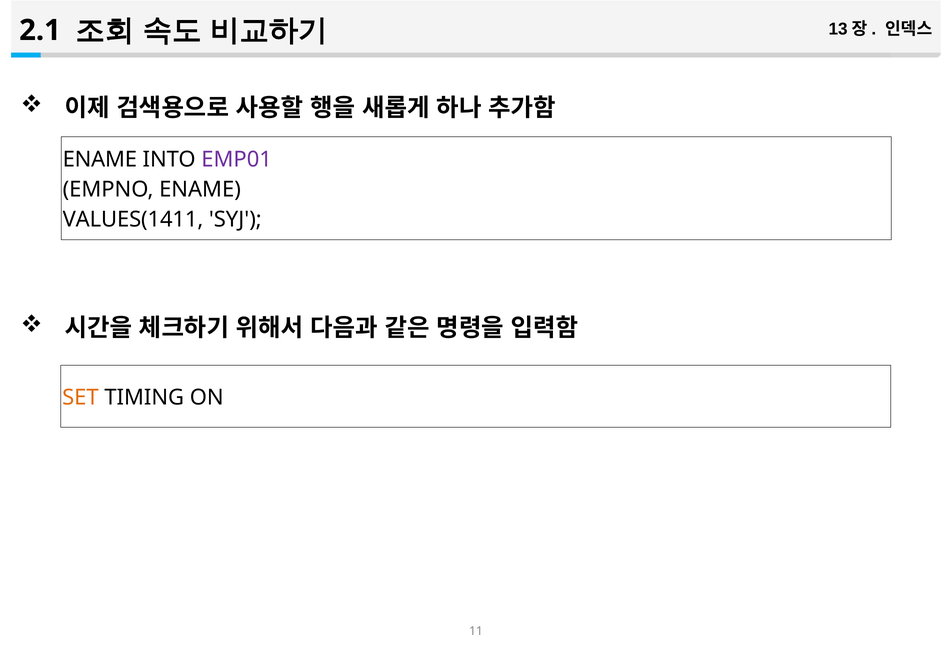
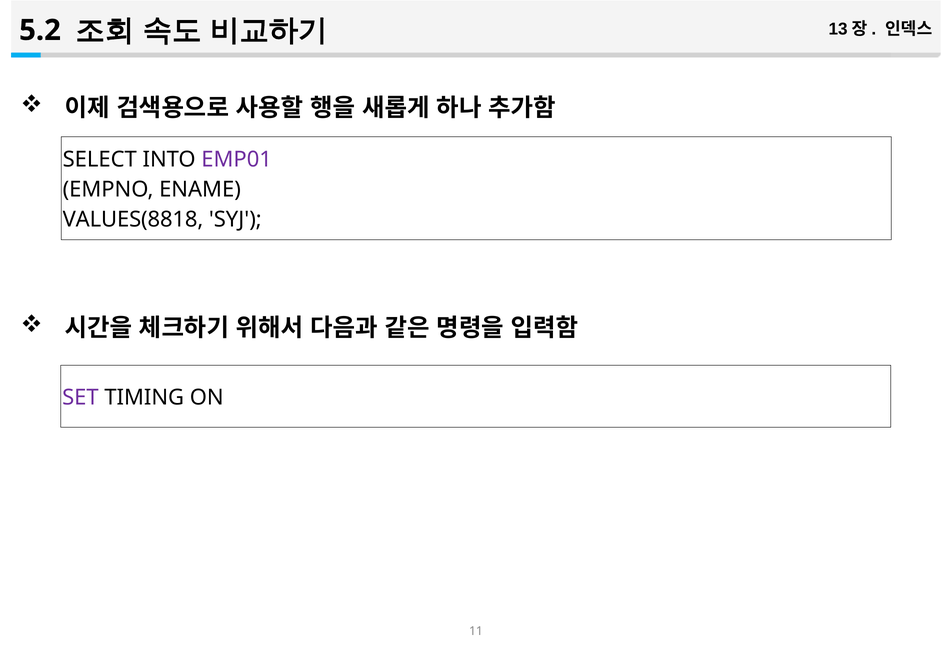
2.1: 2.1 -> 5.2
ENAME at (100, 159): ENAME -> SELECT
VALUES(1411: VALUES(1411 -> VALUES(8818
SET colour: orange -> purple
